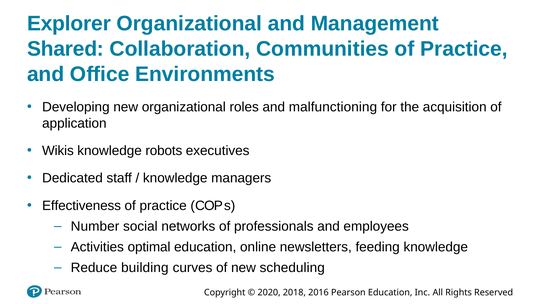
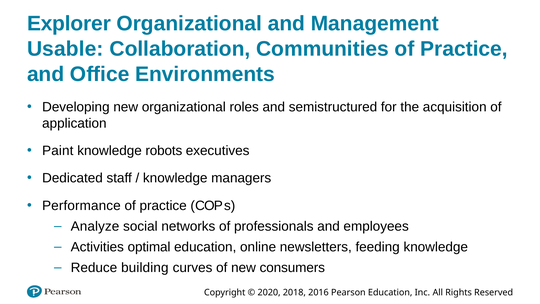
Shared: Shared -> Usable
malfunctioning: malfunctioning -> semistructured
Wikis: Wikis -> Paint
Effectiveness: Effectiveness -> Performance
Number: Number -> Analyze
scheduling: scheduling -> consumers
